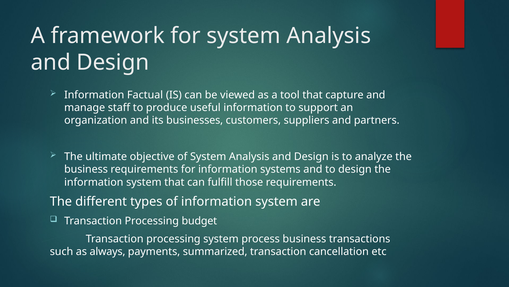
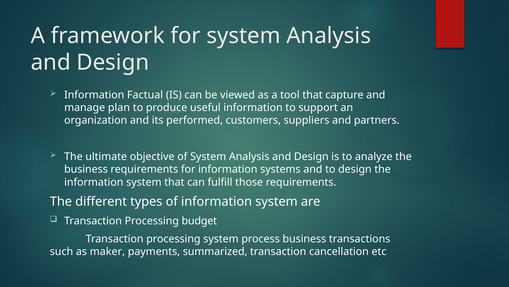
staff: staff -> plan
businesses: businesses -> performed
always: always -> maker
